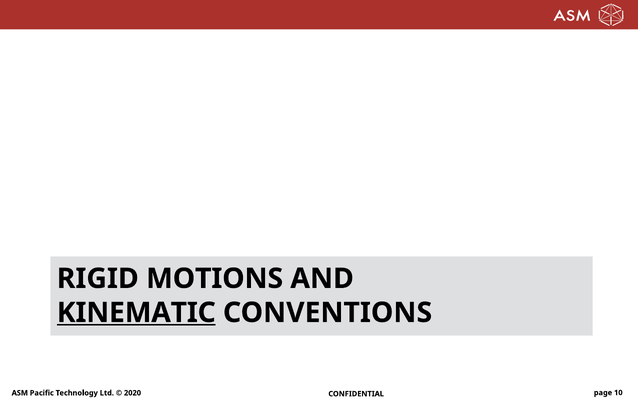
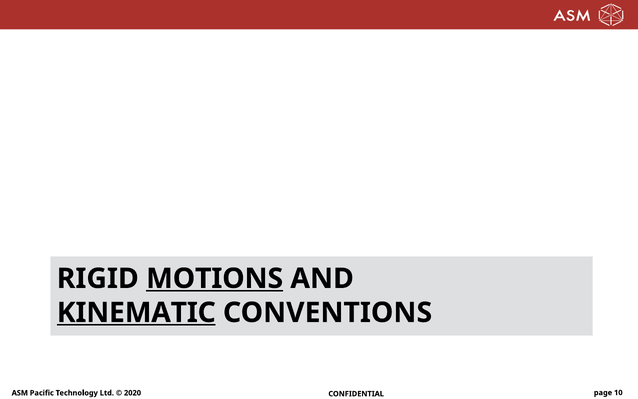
MOTIONS underline: none -> present
